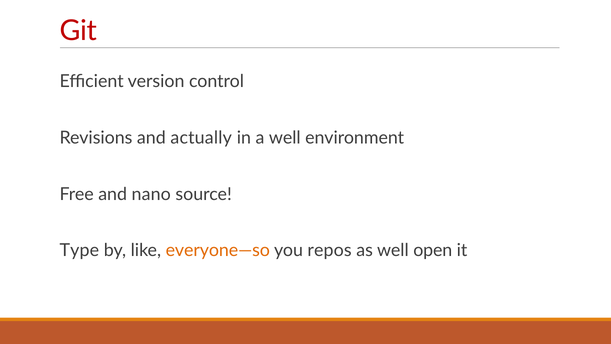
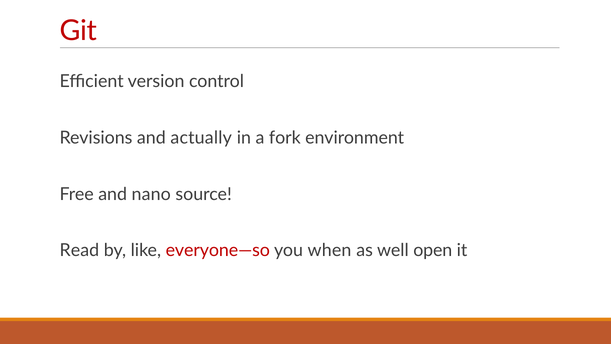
a well: well -> fork
Type: Type -> Read
everyone—so colour: orange -> red
repos: repos -> when
